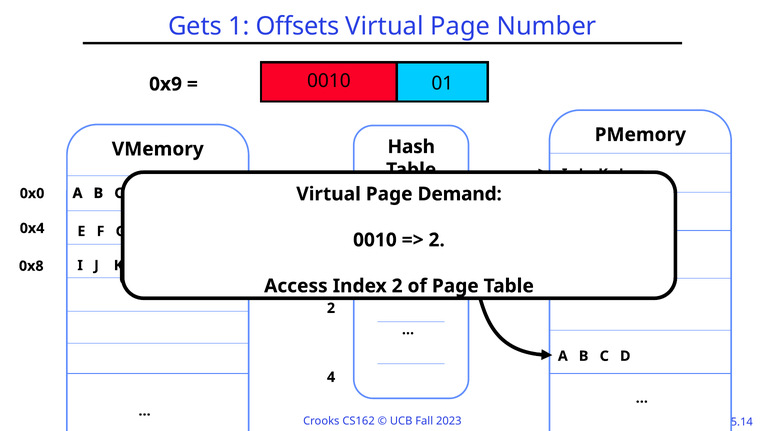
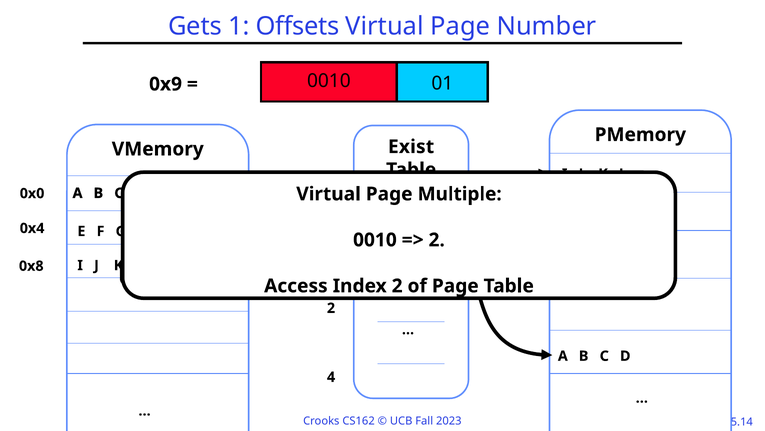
Hash: Hash -> Exist
Demand: Demand -> Multiple
